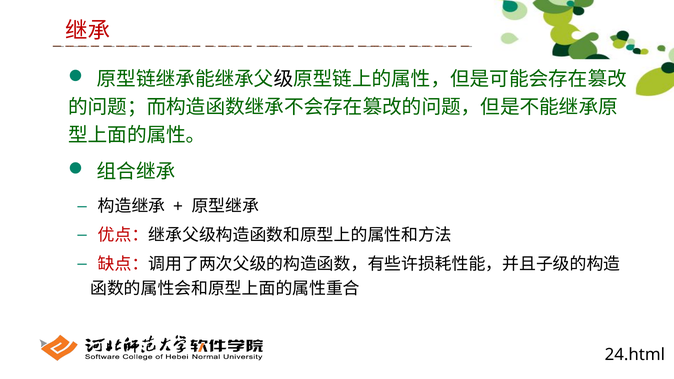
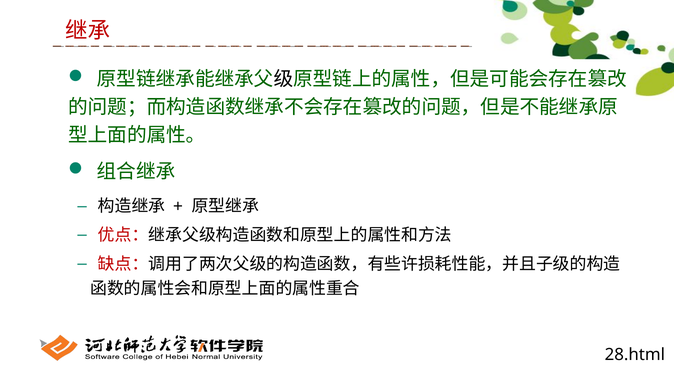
24.html: 24.html -> 28.html
